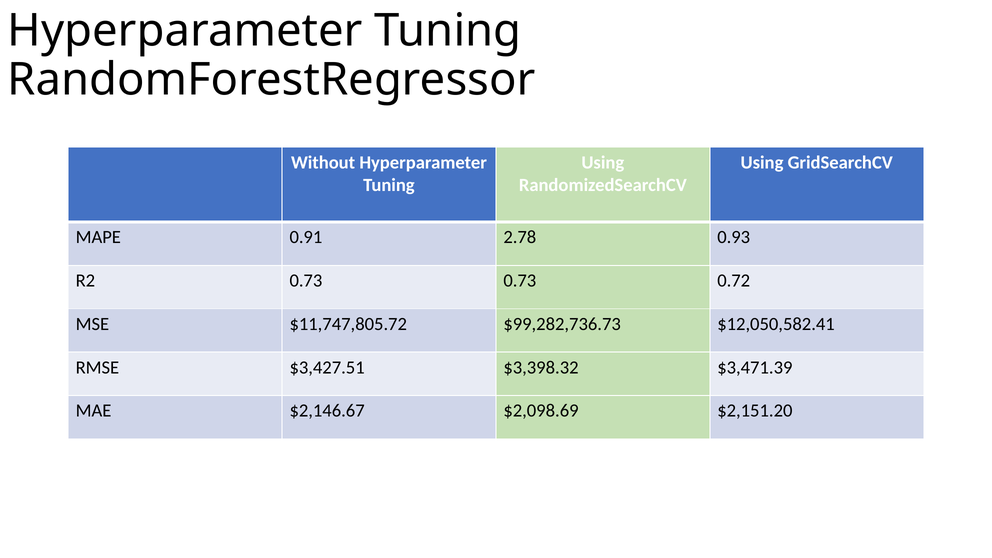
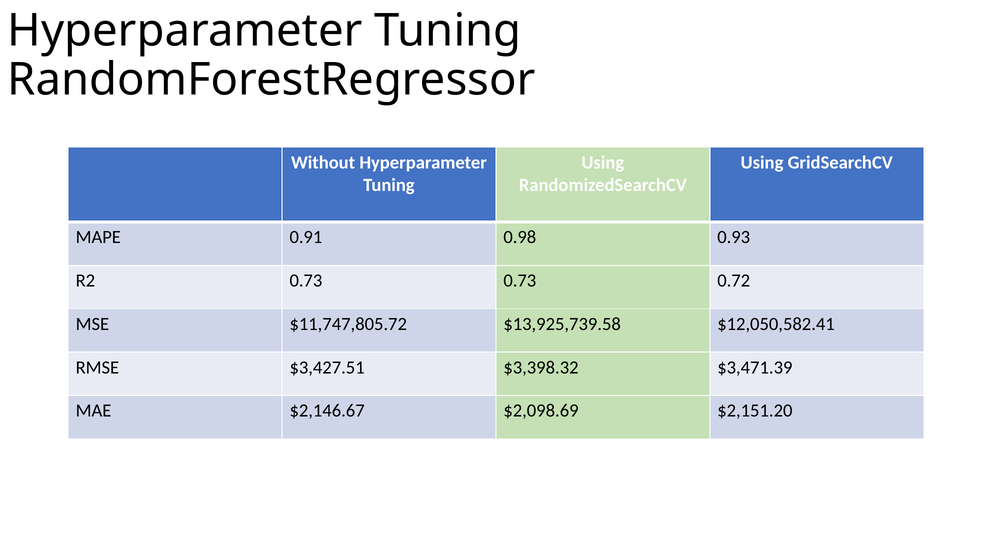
2.78: 2.78 -> 0.98
$99,282,736.73: $99,282,736.73 -> $13,925,739.58
